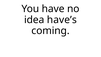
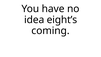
have’s: have’s -> eight’s
